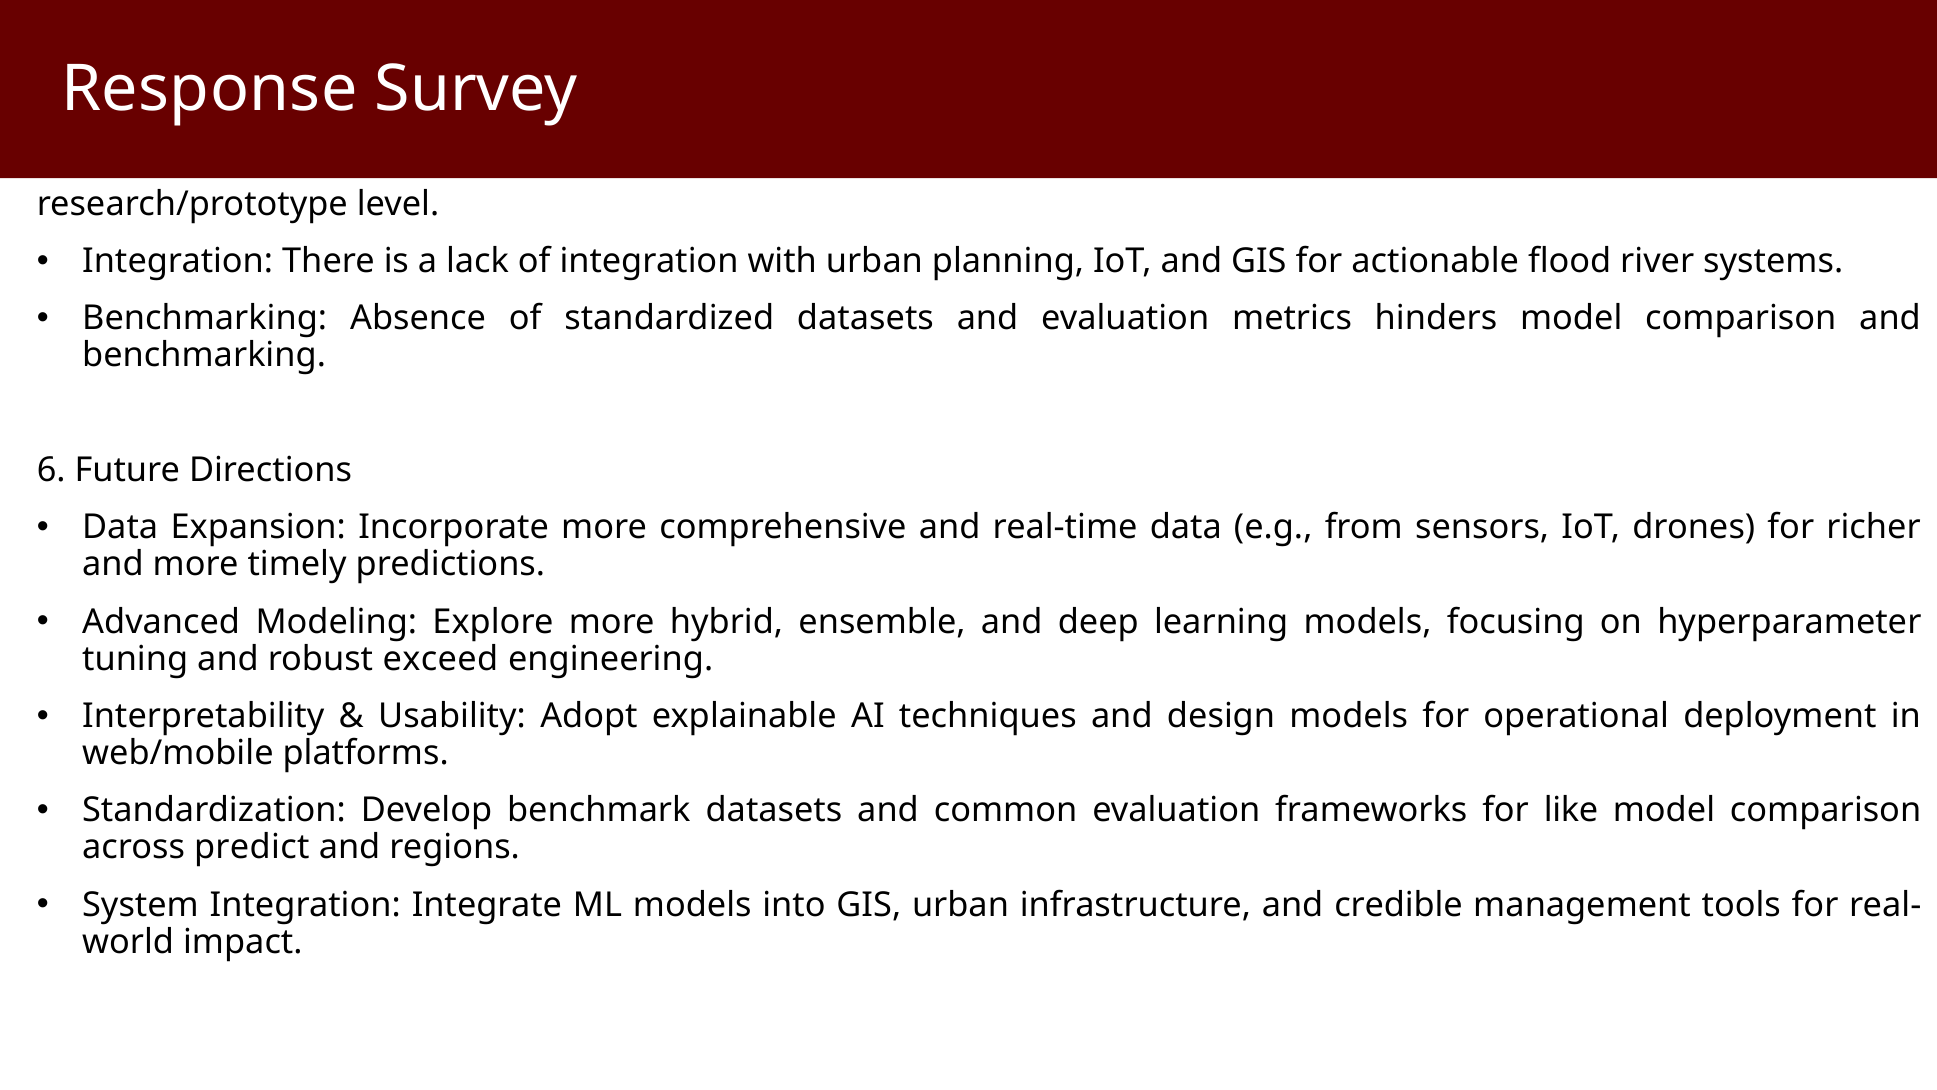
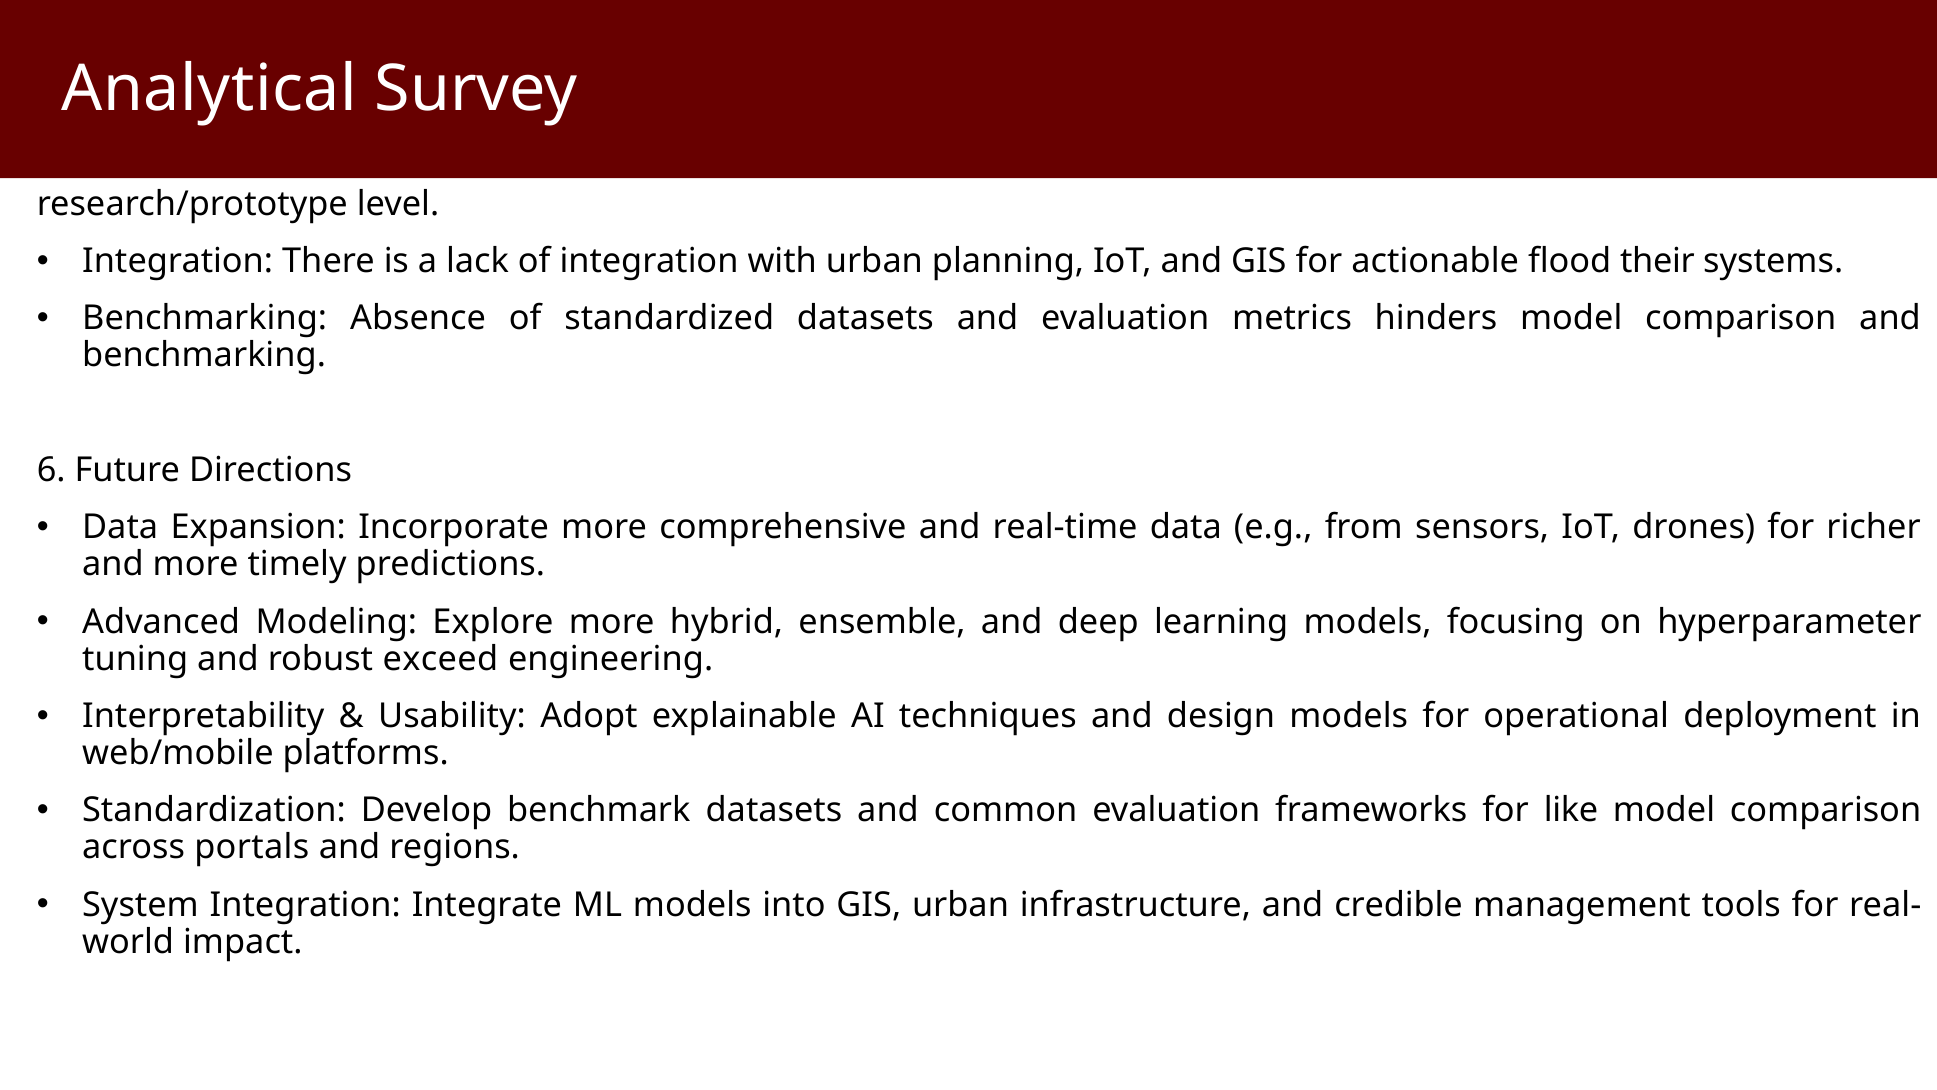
Response: Response -> Analytical
river: river -> their
predict: predict -> portals
